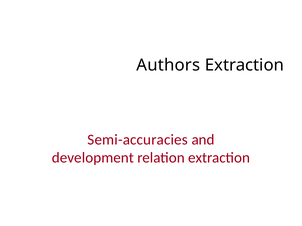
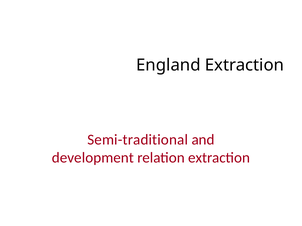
Authors: Authors -> England
Semi-accuracies: Semi-accuracies -> Semi-traditional
